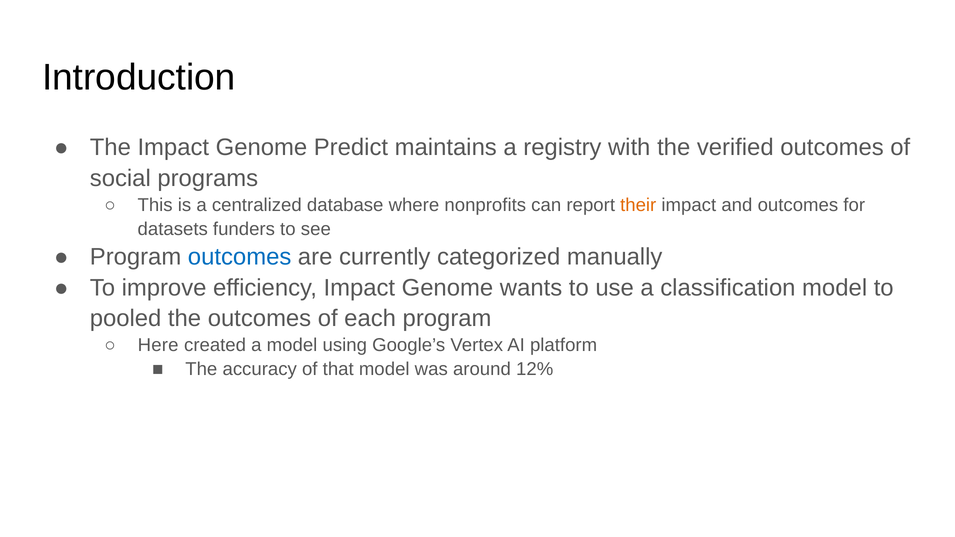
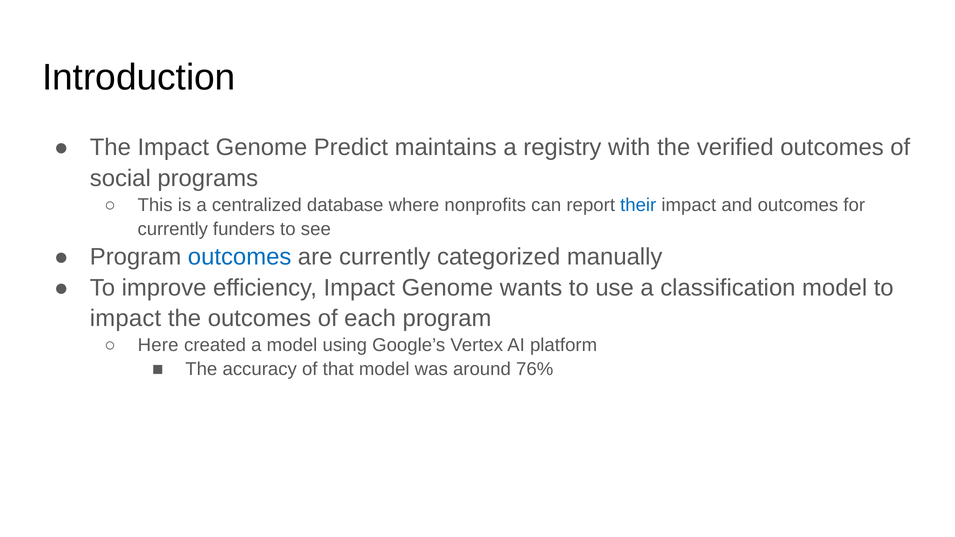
their colour: orange -> blue
datasets at (173, 229): datasets -> currently
pooled at (126, 319): pooled -> impact
12%: 12% -> 76%
